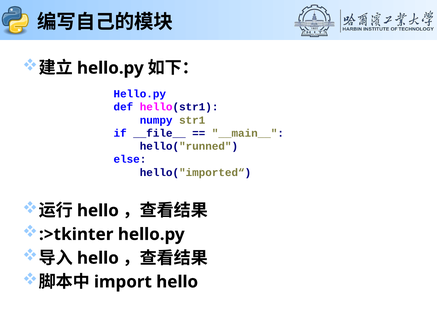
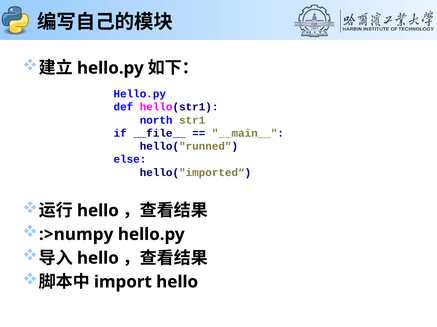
numpy: numpy -> north
:>tkinter: :>tkinter -> :>numpy
